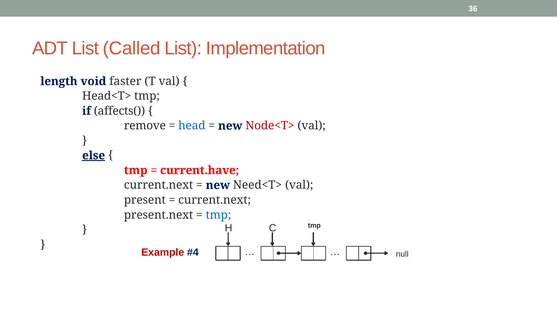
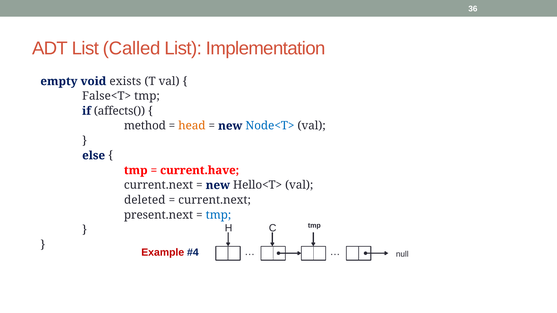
length: length -> empty
faster: faster -> exists
Head<T>: Head<T> -> False<T>
remove: remove -> method
head colour: blue -> orange
Node<T> colour: red -> blue
else underline: present -> none
Need<T>: Need<T> -> Hello<T>
present: present -> deleted
